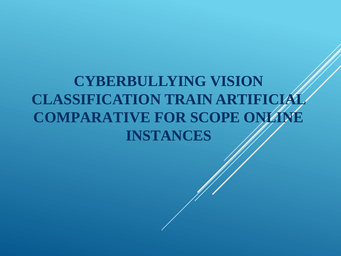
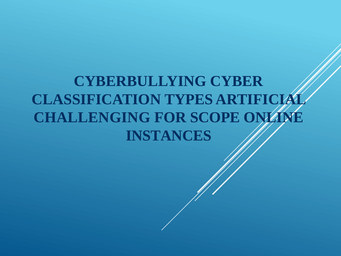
VISION: VISION -> CYBER
TRAIN: TRAIN -> TYPES
COMPARATIVE: COMPARATIVE -> CHALLENGING
